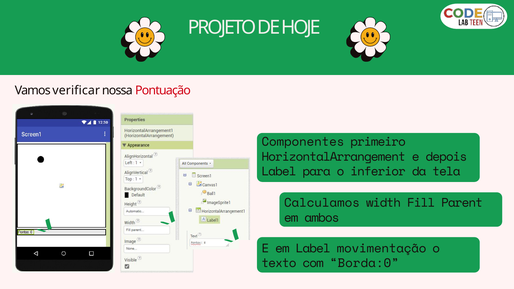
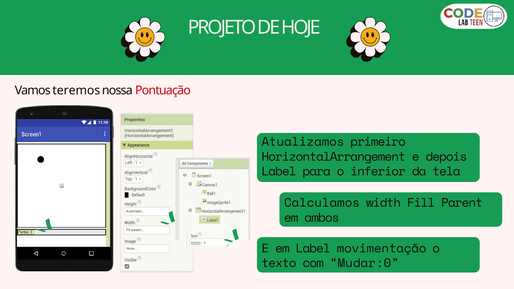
verificar: verificar -> teremos
Componentes: Componentes -> Atualizamos
Borda:0: Borda:0 -> Mudar:0
